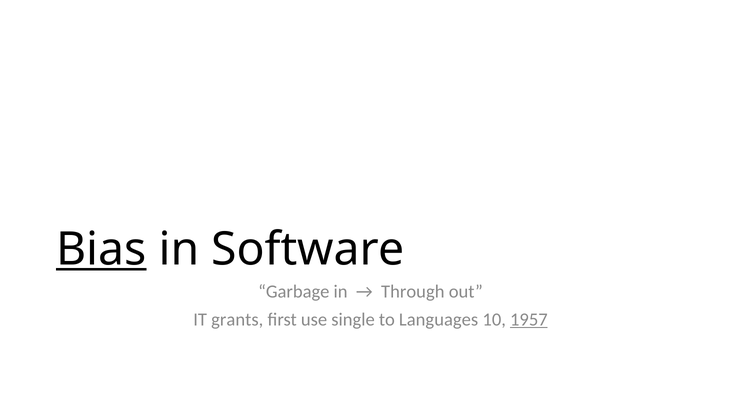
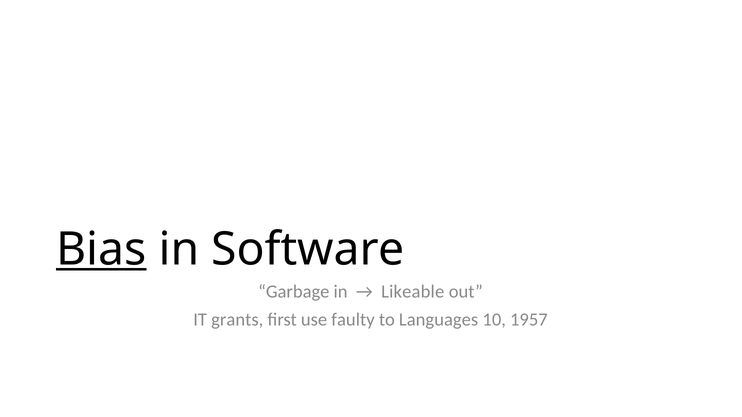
Through: Through -> Likeable
single: single -> faulty
1957 underline: present -> none
